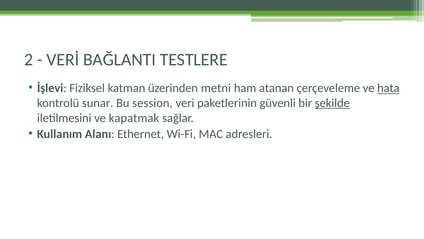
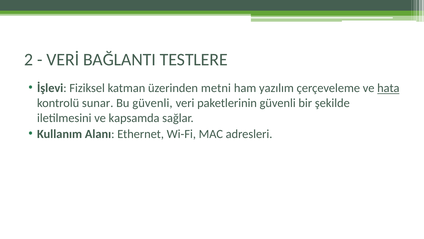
atanan: atanan -> yazılım
Bu session: session -> güvenli
şekilde underline: present -> none
kapatmak: kapatmak -> kapsamda
